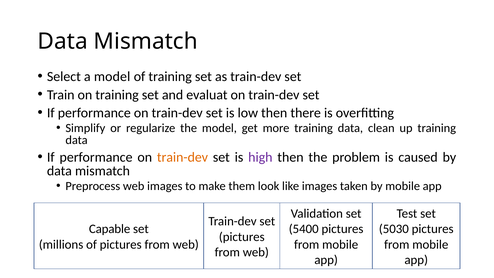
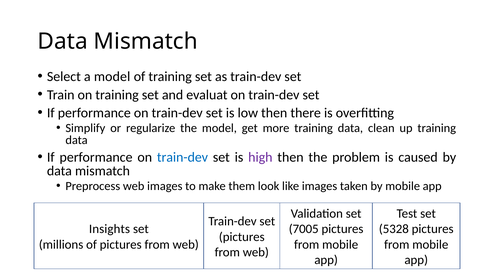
train-dev at (182, 157) colour: orange -> blue
Capable: Capable -> Insights
5400: 5400 -> 7005
5030: 5030 -> 5328
